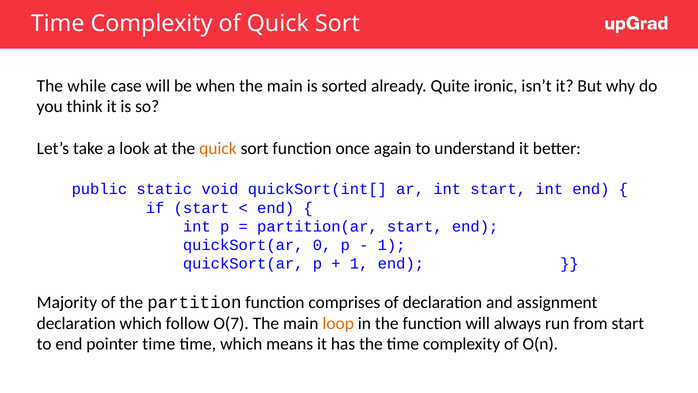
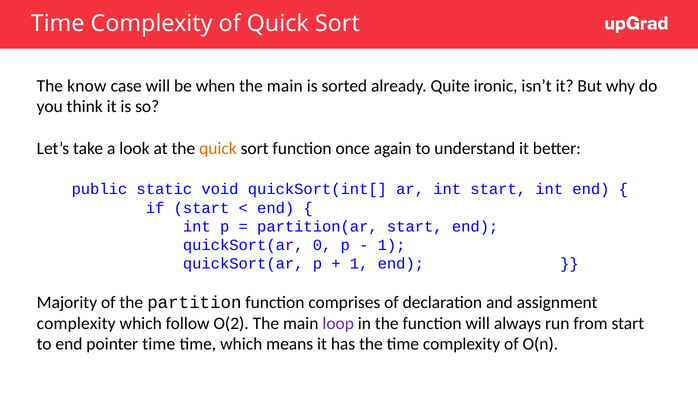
while: while -> know
declaration at (76, 323): declaration -> complexity
O(7: O(7 -> O(2
loop colour: orange -> purple
